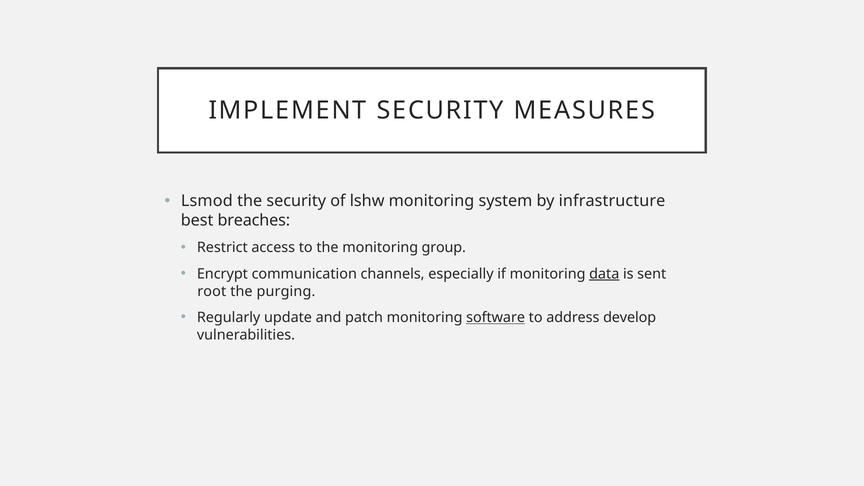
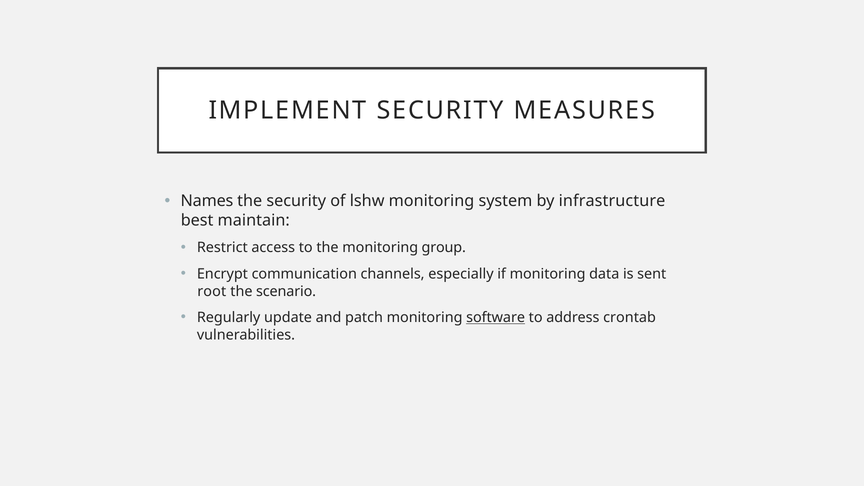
Lsmod: Lsmod -> Names
breaches: breaches -> maintain
data underline: present -> none
purging: purging -> scenario
develop: develop -> crontab
